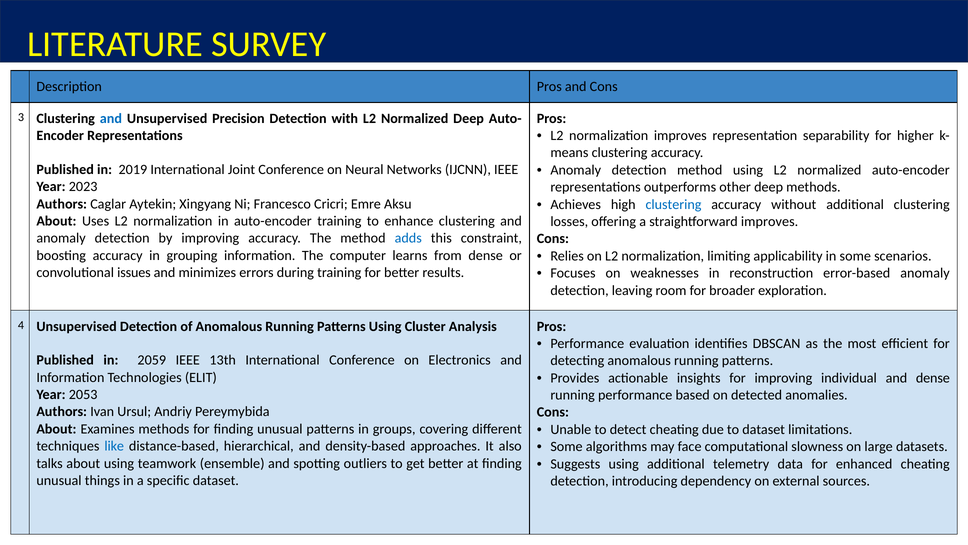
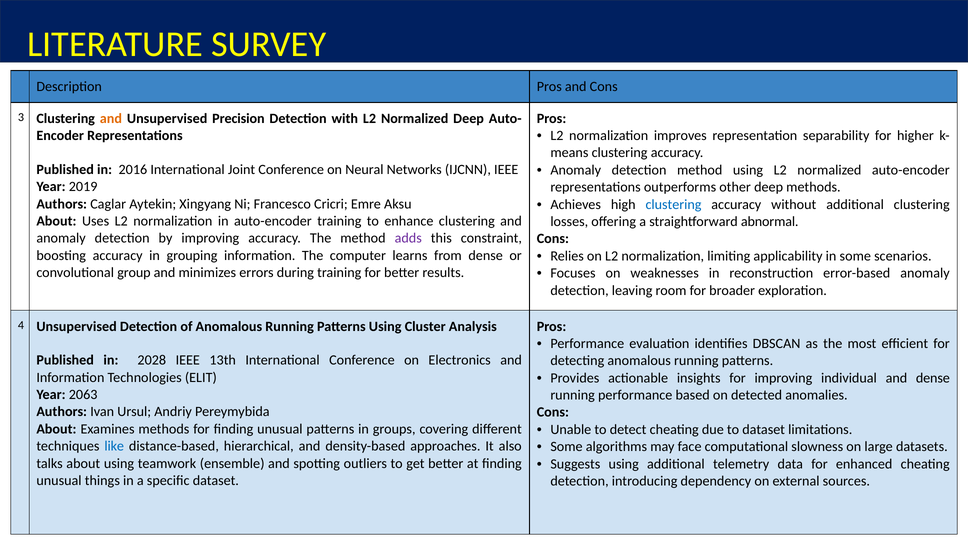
and at (111, 118) colour: blue -> orange
2019: 2019 -> 2016
2023: 2023 -> 2019
straightforward improves: improves -> abnormal
adds colour: blue -> purple
issues: issues -> group
2059: 2059 -> 2028
2053: 2053 -> 2063
